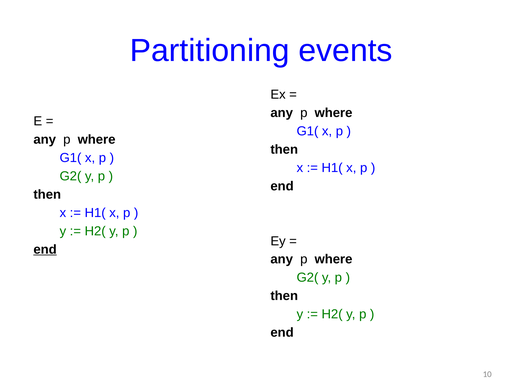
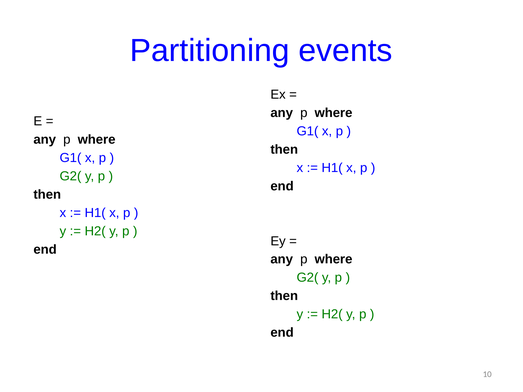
end at (45, 250) underline: present -> none
